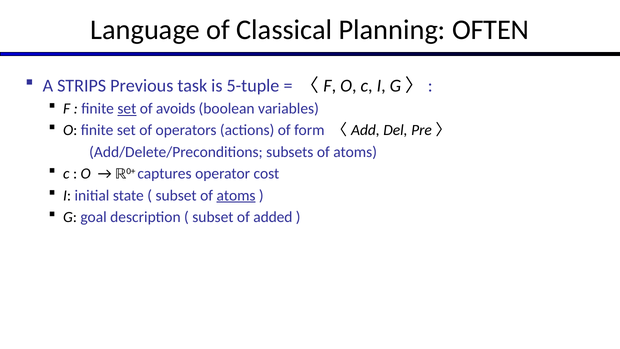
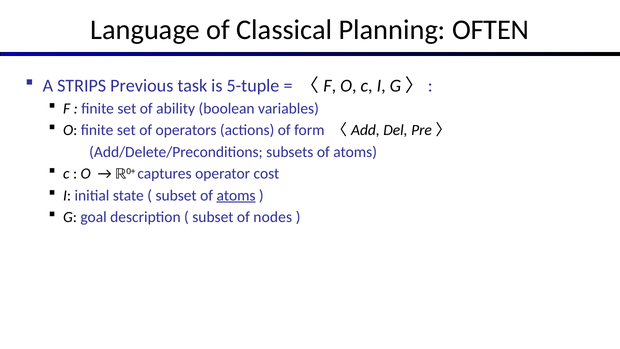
set at (127, 109) underline: present -> none
avoids: avoids -> ability
added: added -> nodes
